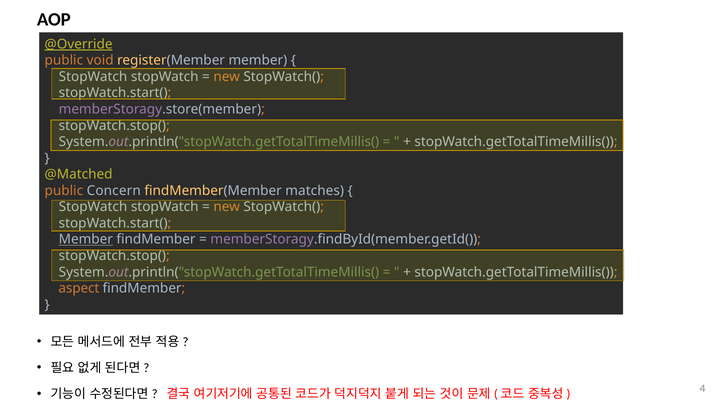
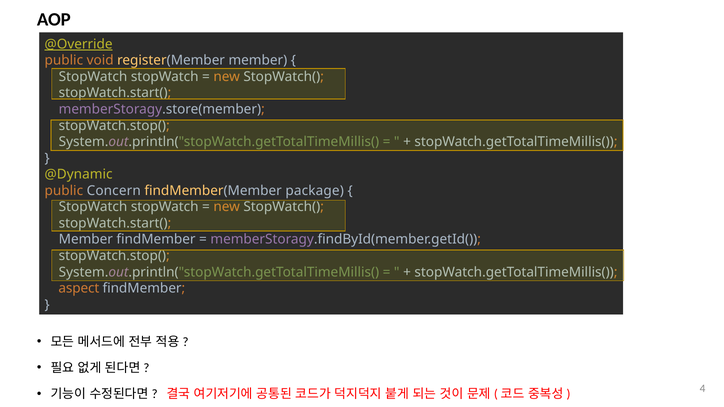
@Matched: @Matched -> @Dynamic
matches: matches -> package
Member at (86, 240) underline: present -> none
